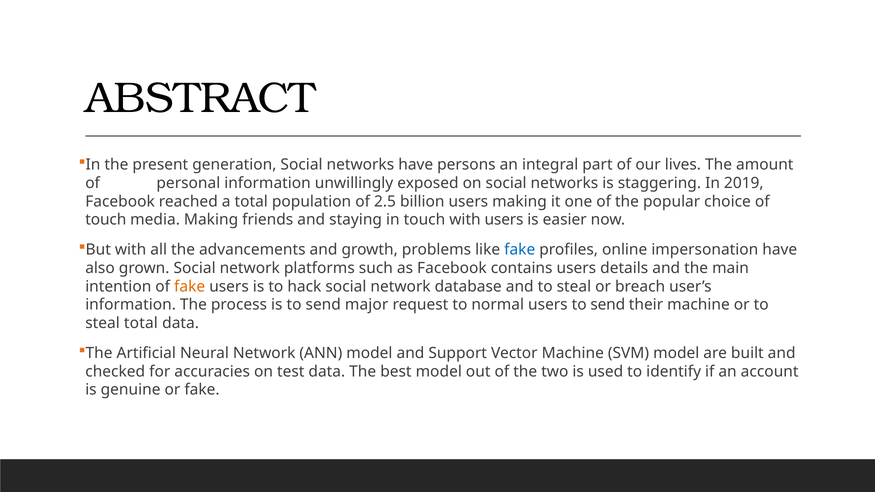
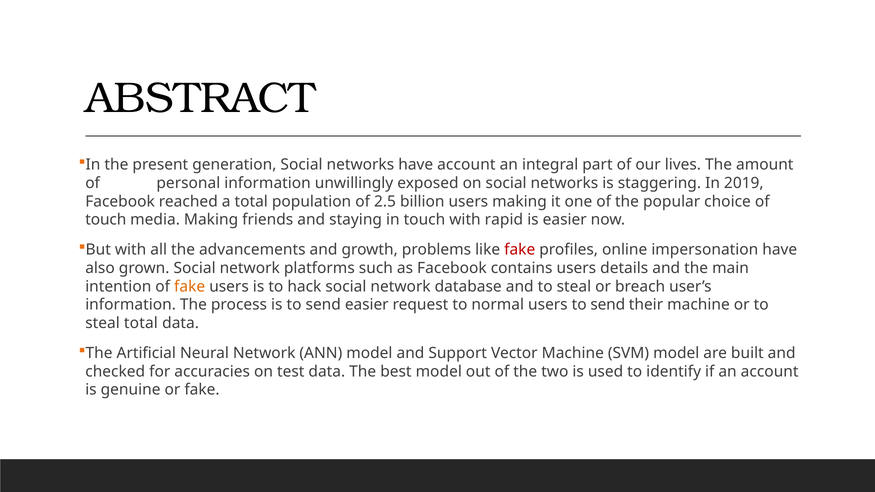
have persons: persons -> account
with users: users -> rapid
fake at (520, 250) colour: blue -> red
send major: major -> easier
